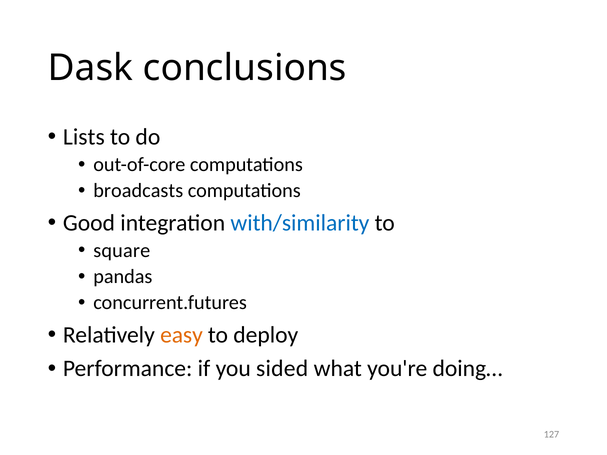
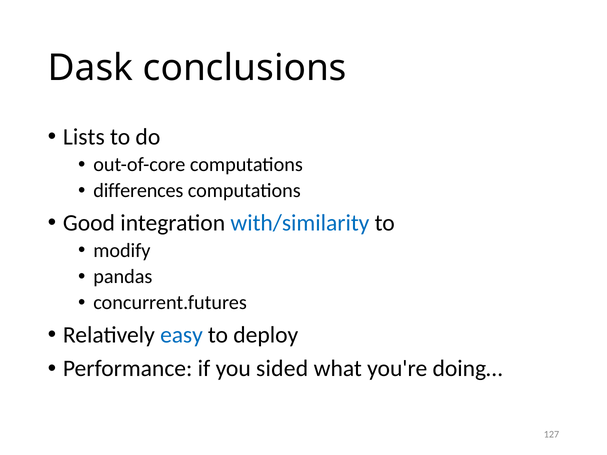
broadcasts: broadcasts -> differences
square: square -> modify
easy colour: orange -> blue
